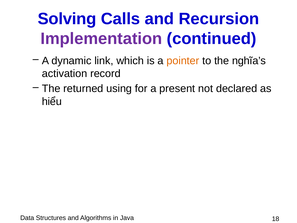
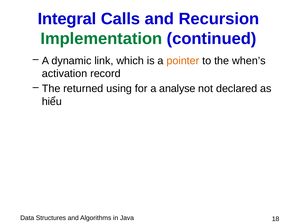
Solving: Solving -> Integral
Implementation colour: purple -> green
nghĩa’s: nghĩa’s -> when’s
present: present -> analyse
